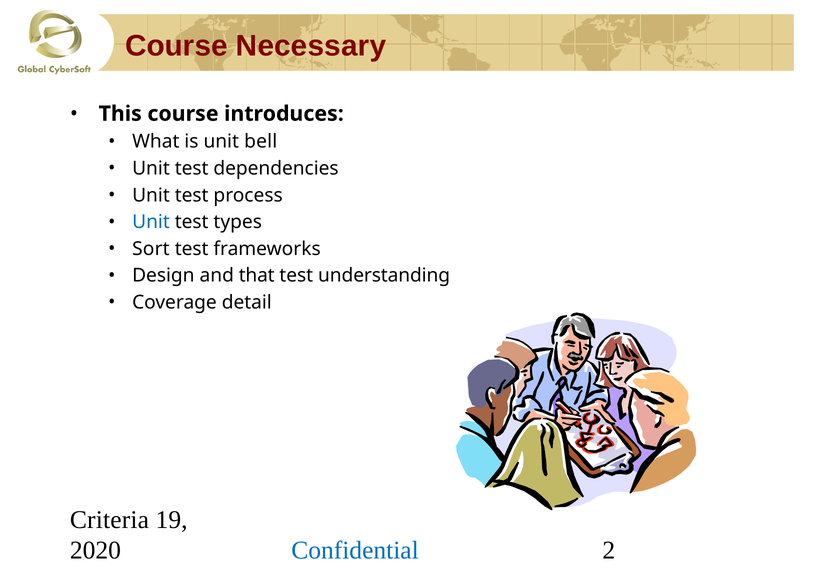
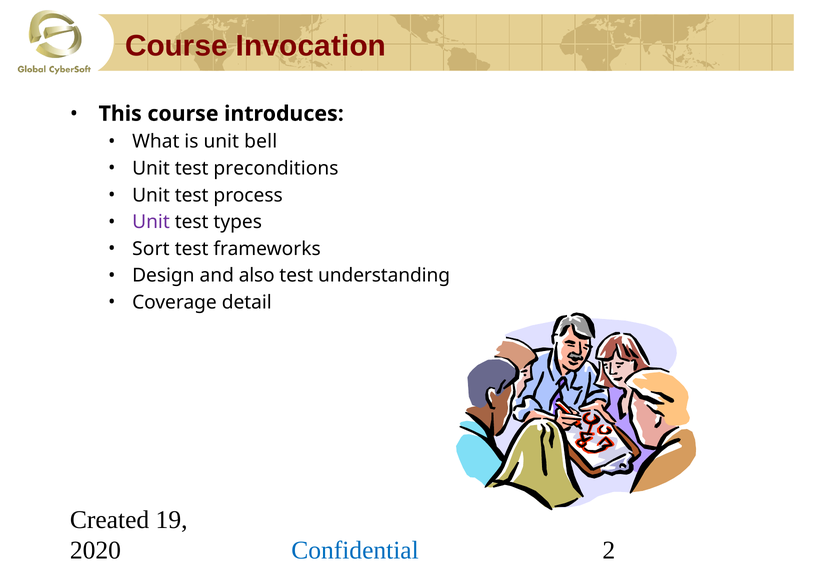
Necessary: Necessary -> Invocation
dependencies: dependencies -> preconditions
Unit at (151, 222) colour: blue -> purple
that: that -> also
Criteria: Criteria -> Created
